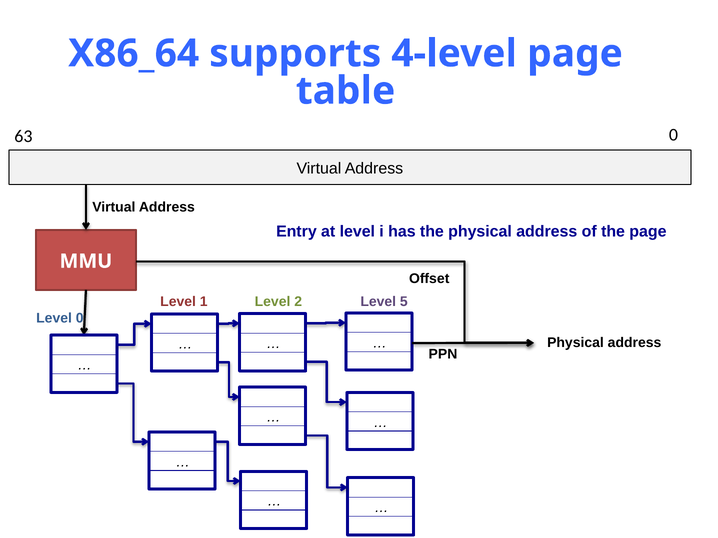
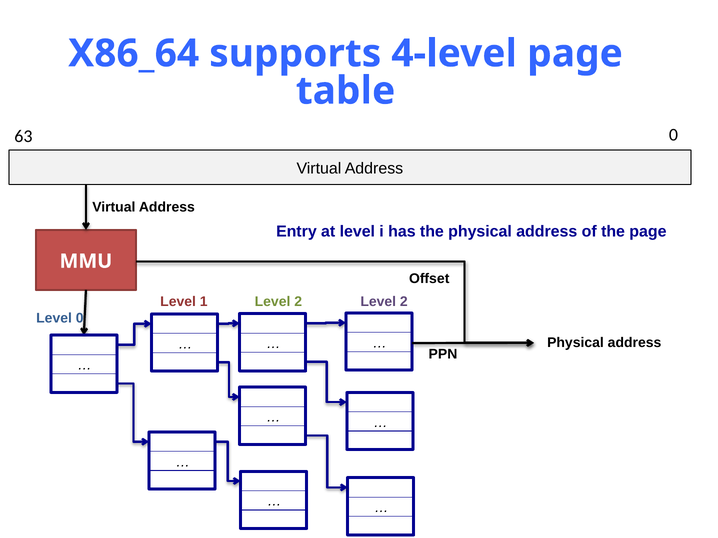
2 Level 5: 5 -> 2
